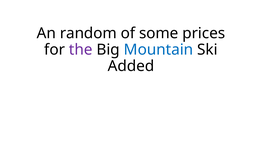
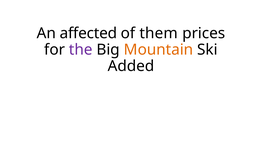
random: random -> affected
some: some -> them
Mountain colour: blue -> orange
